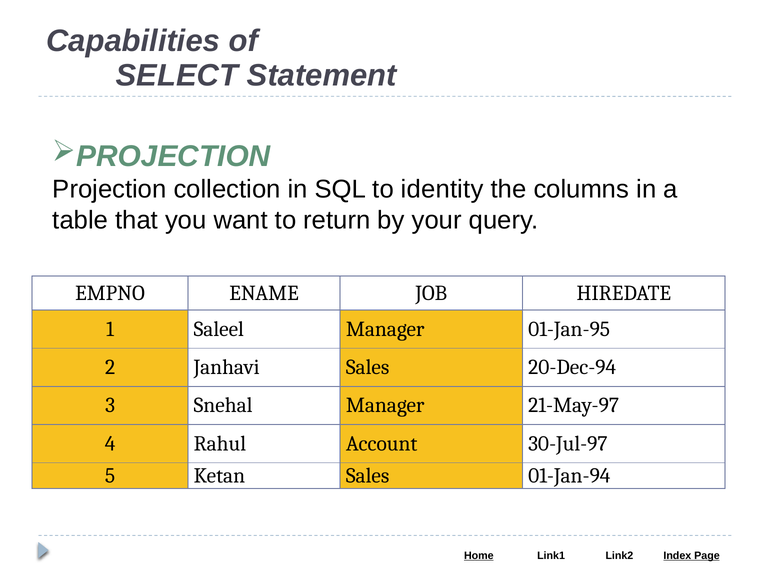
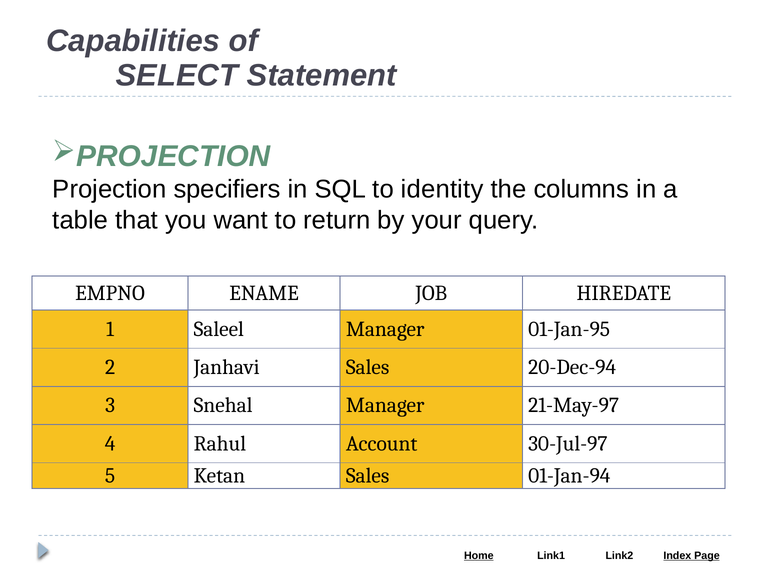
collection: collection -> specifiers
